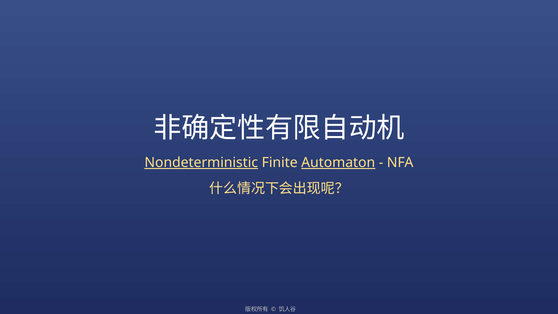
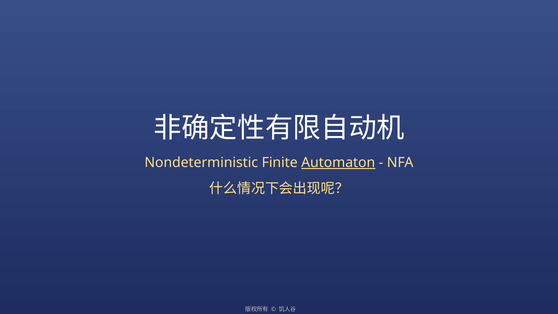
Nondeterministic underline: present -> none
